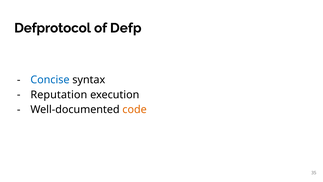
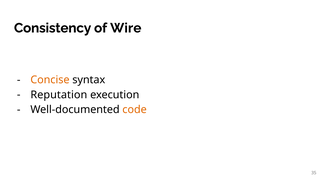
Defprotocol: Defprotocol -> Consistency
Defp: Defp -> Wire
Concise colour: blue -> orange
